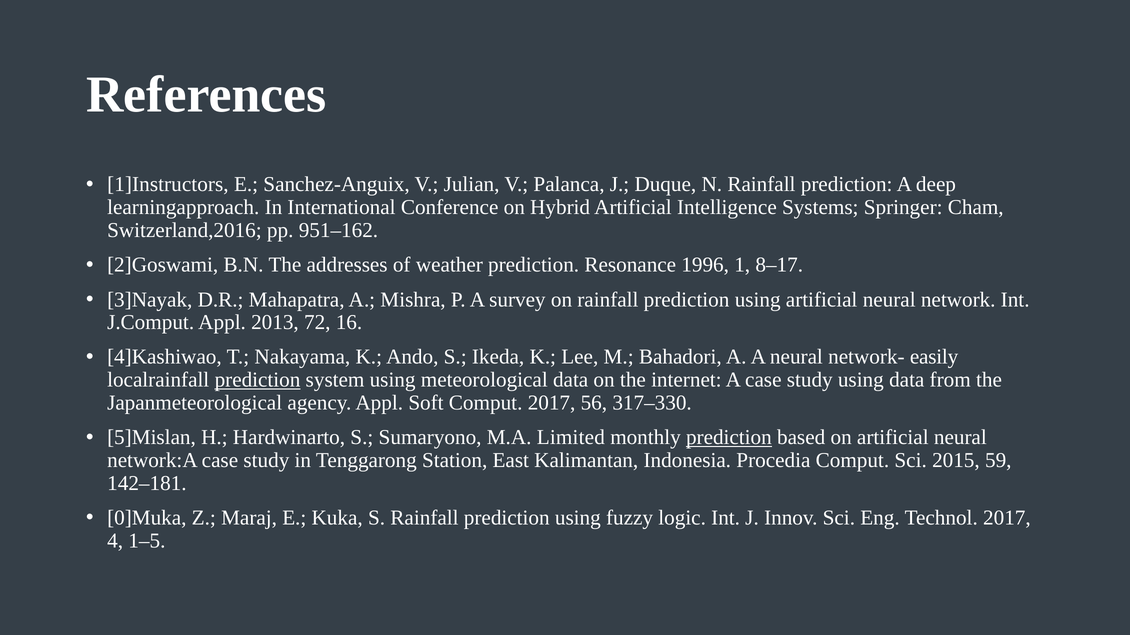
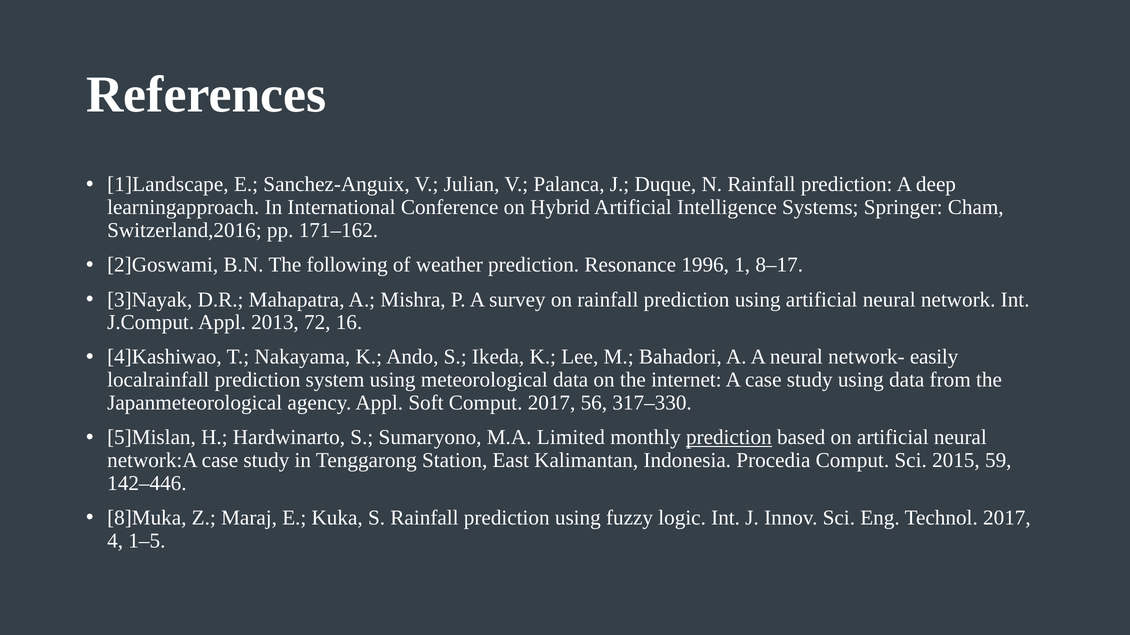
1]Instructors: 1]Instructors -> 1]Landscape
951–162: 951–162 -> 171–162
addresses: addresses -> following
prediction at (258, 380) underline: present -> none
142–181: 142–181 -> 142–446
0]Muka: 0]Muka -> 8]Muka
